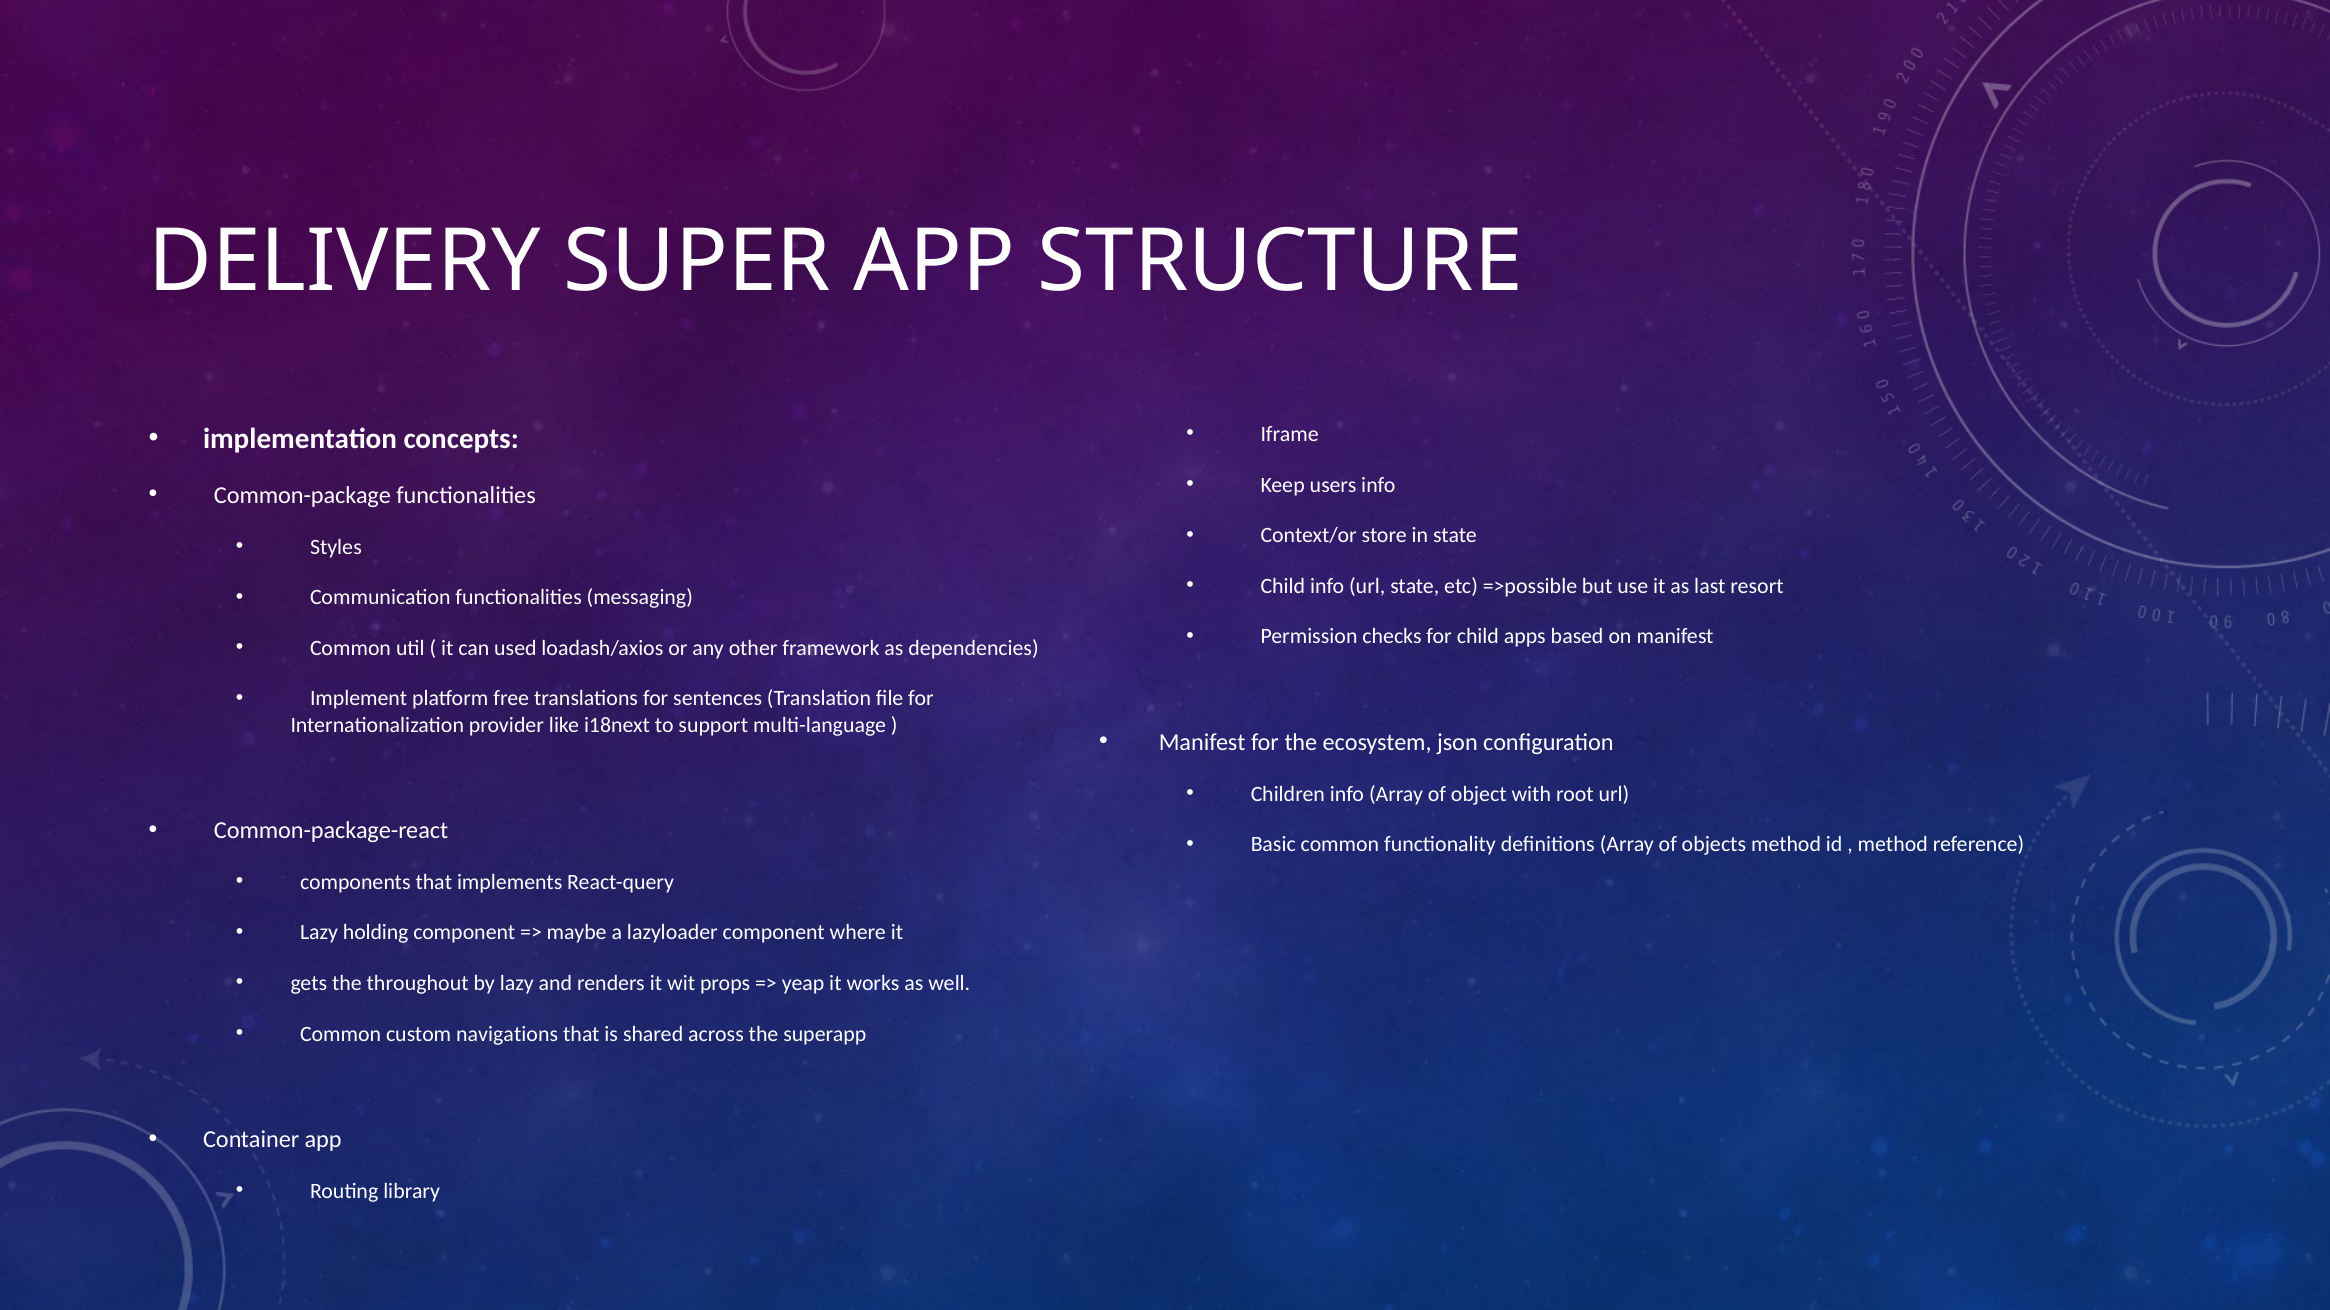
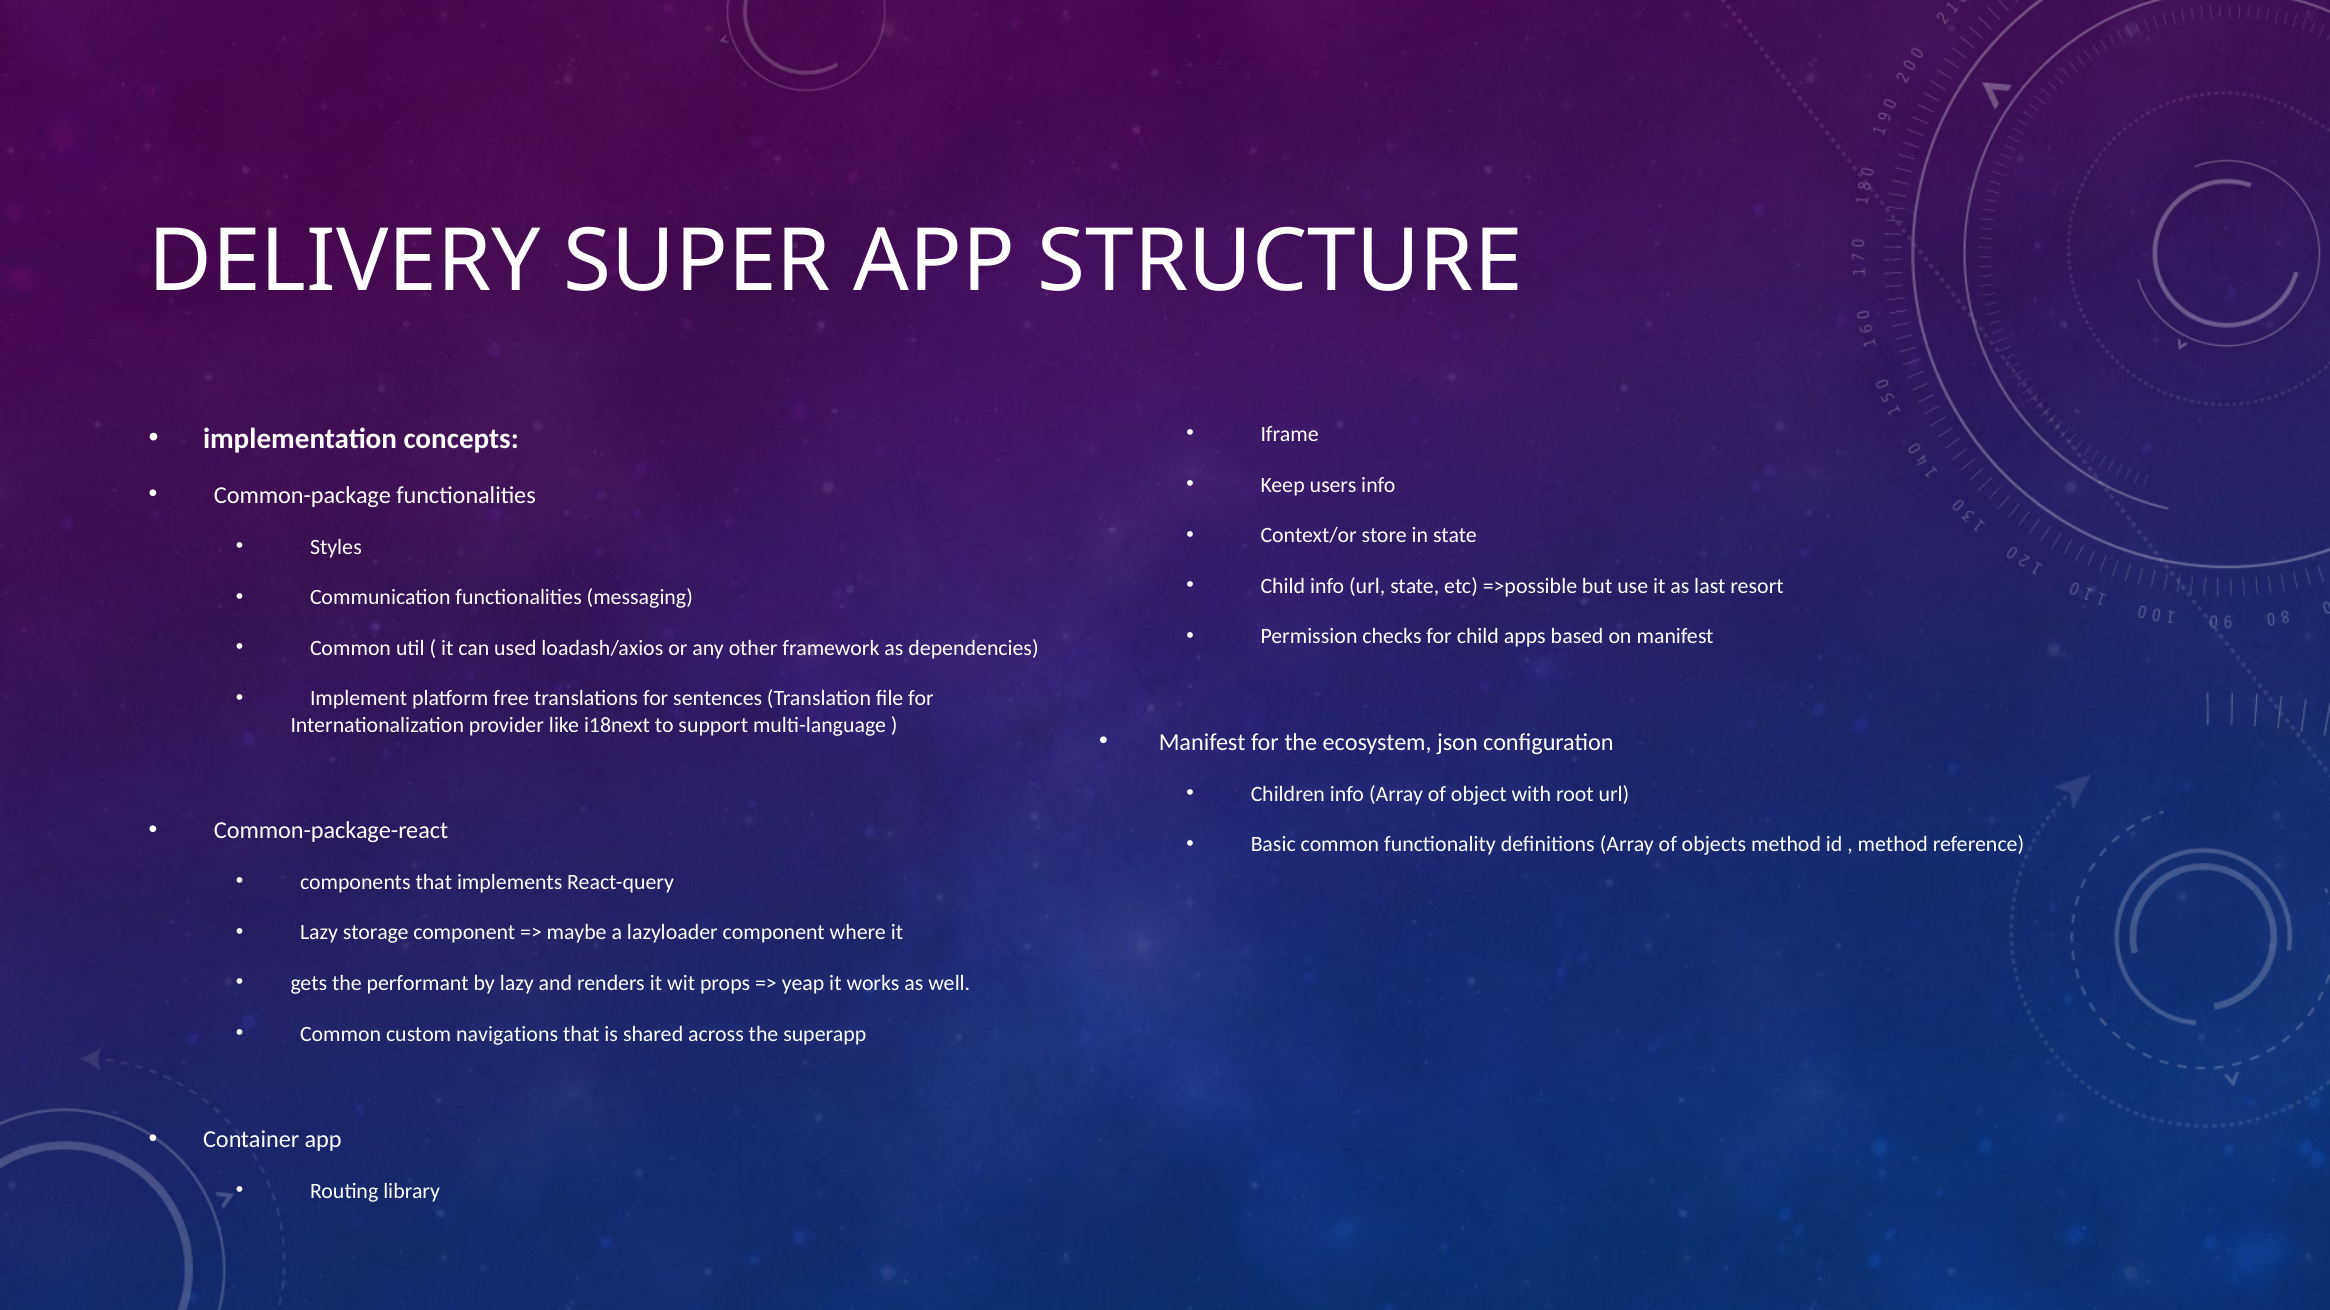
holding: holding -> storage
throughout: throughout -> performant
